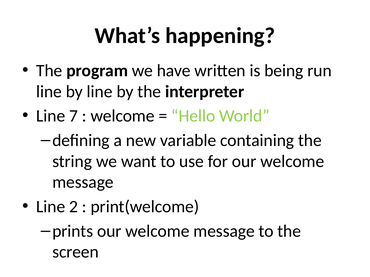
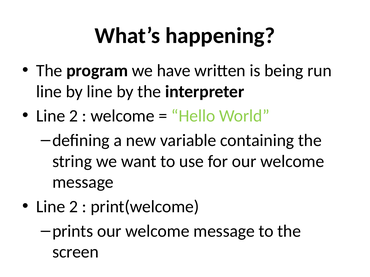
7 at (74, 116): 7 -> 2
